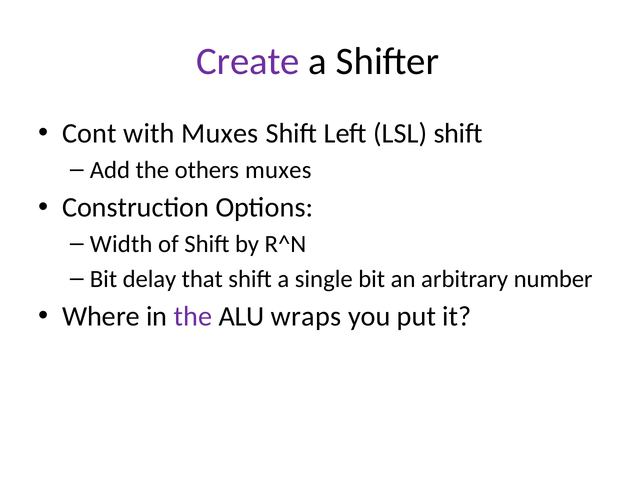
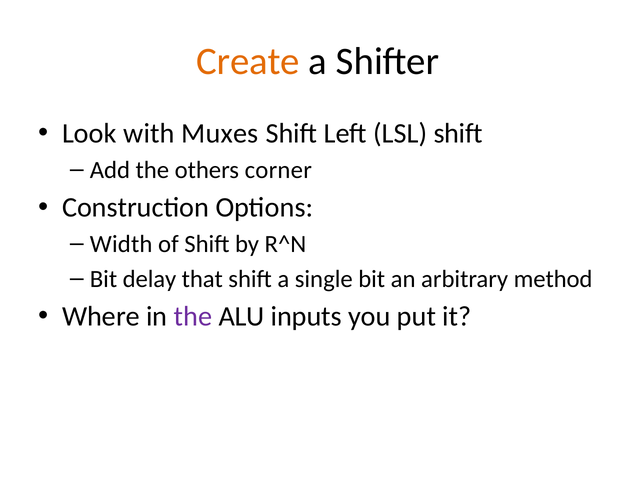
Create colour: purple -> orange
Cont: Cont -> Look
others muxes: muxes -> corner
number: number -> method
wraps: wraps -> inputs
